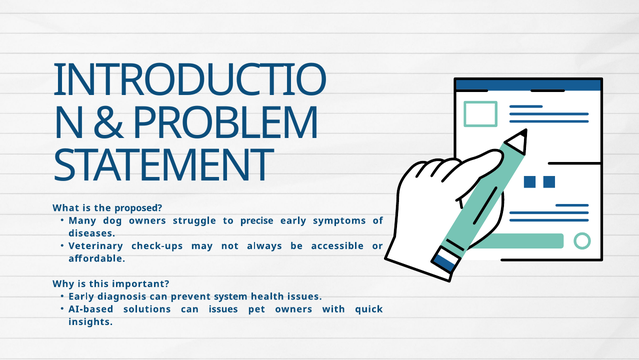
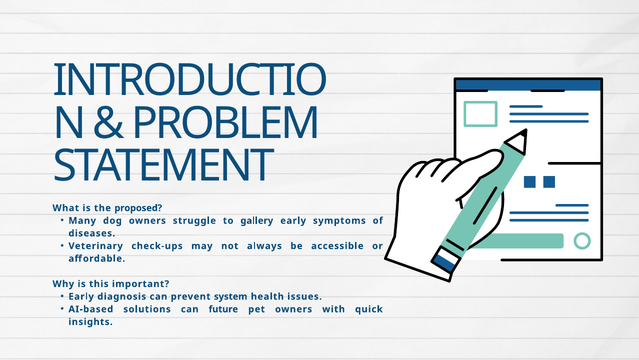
precise: precise -> gallery
can issues: issues -> future
